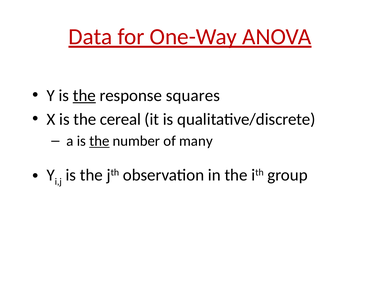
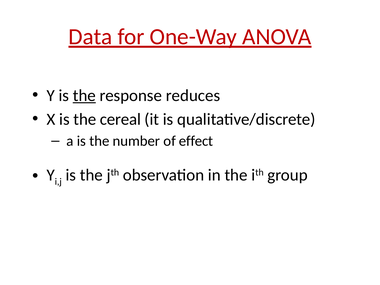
squares: squares -> reduces
the at (99, 141) underline: present -> none
many: many -> effect
